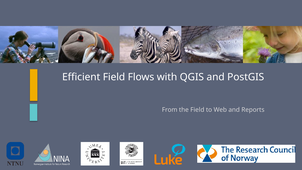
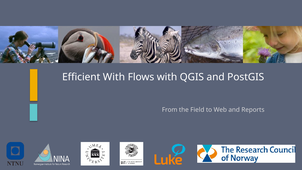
Efficient Field: Field -> With
